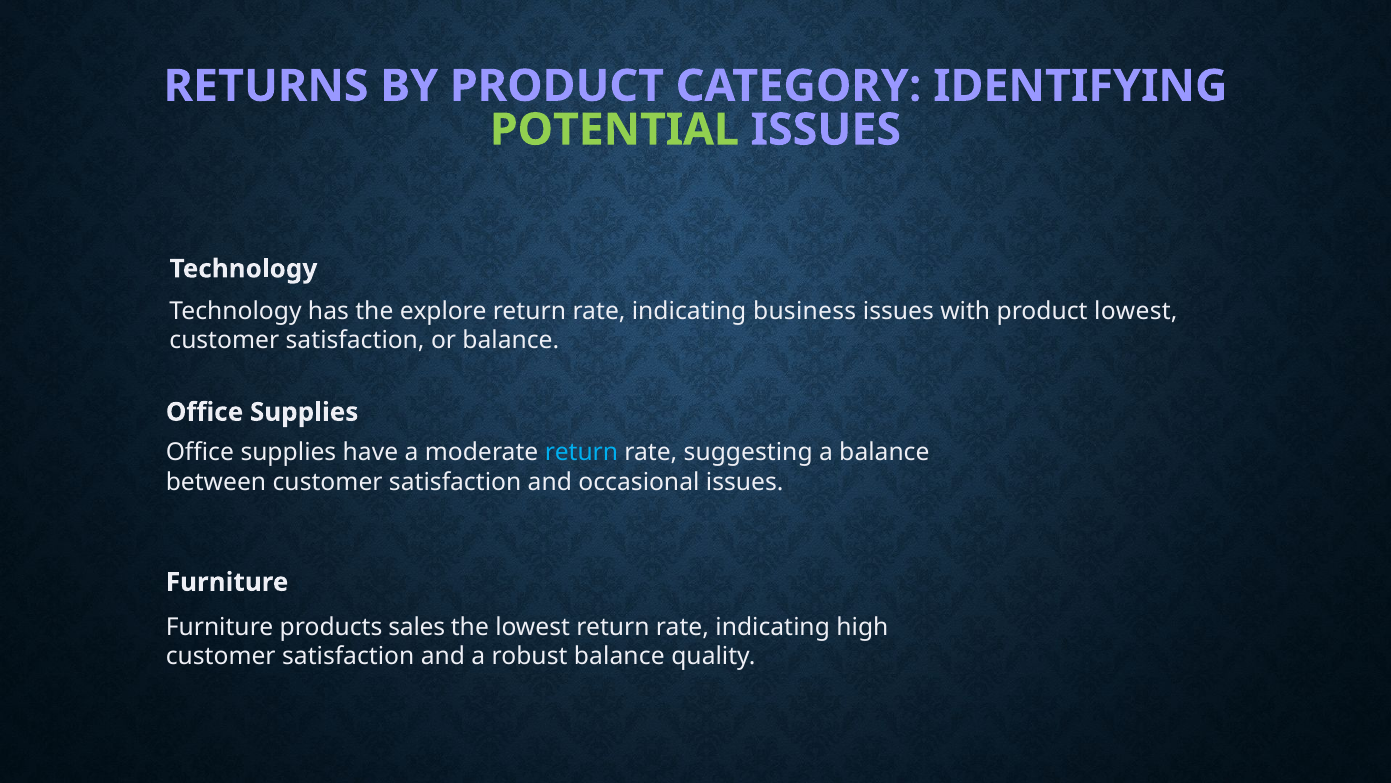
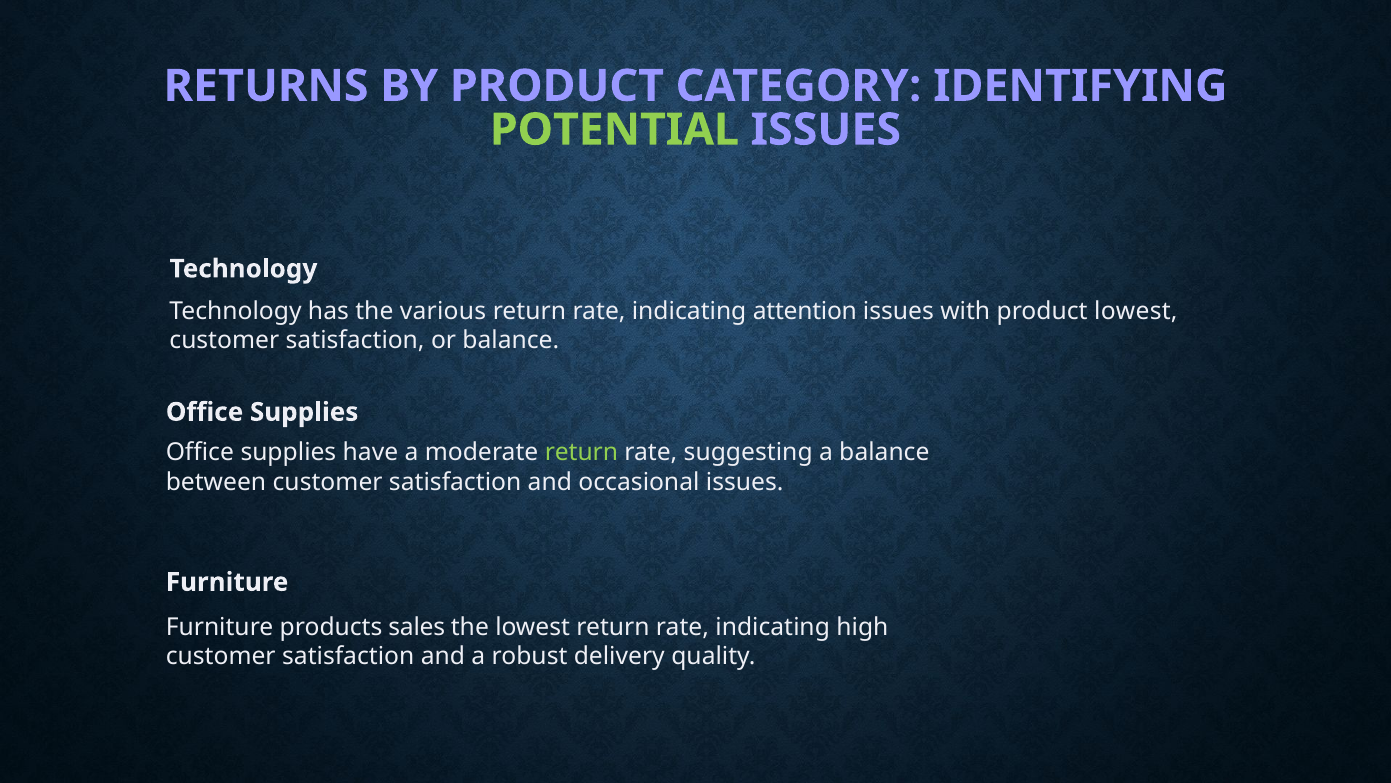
explore: explore -> various
business: business -> attention
return at (581, 452) colour: light blue -> light green
robust balance: balance -> delivery
